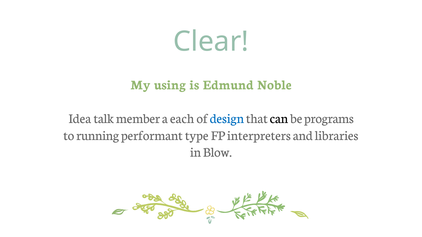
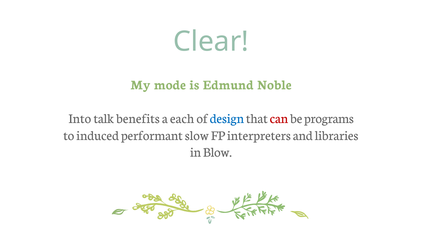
using: using -> mode
Idea: Idea -> Into
member: member -> benefits
can colour: black -> red
running: running -> induced
type: type -> slow
